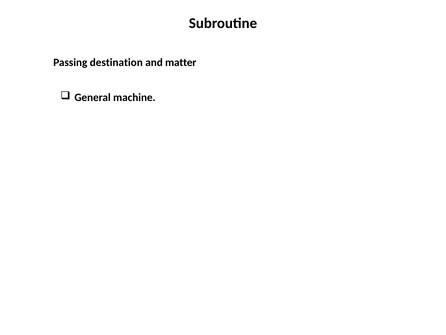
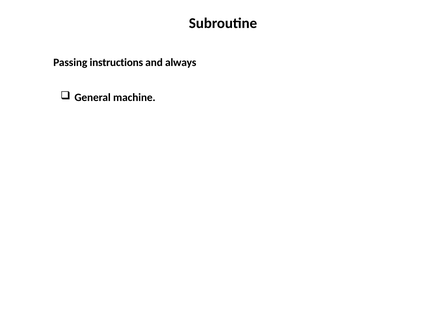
destination: destination -> instructions
matter: matter -> always
